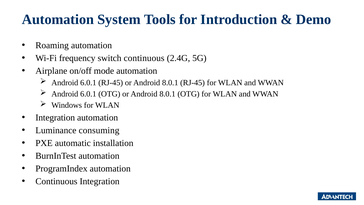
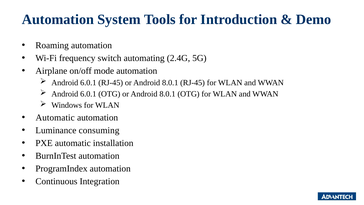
switch continuous: continuous -> automating
Integration at (55, 117): Integration -> Automatic
